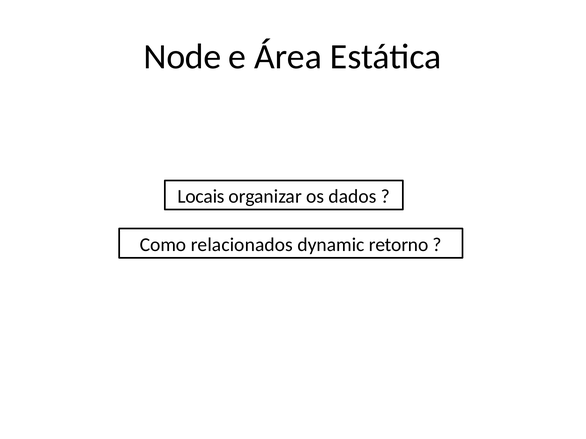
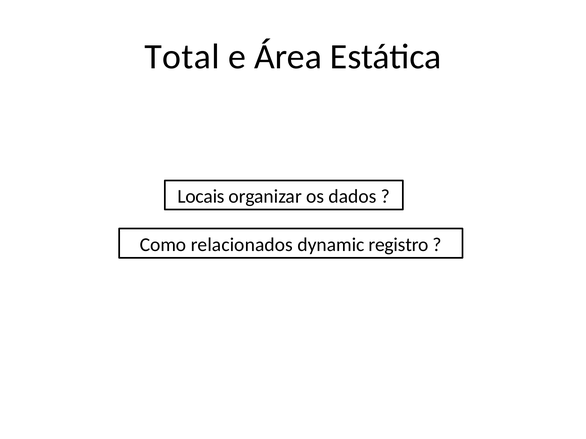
Node: Node -> Total
retorno: retorno -> registro
